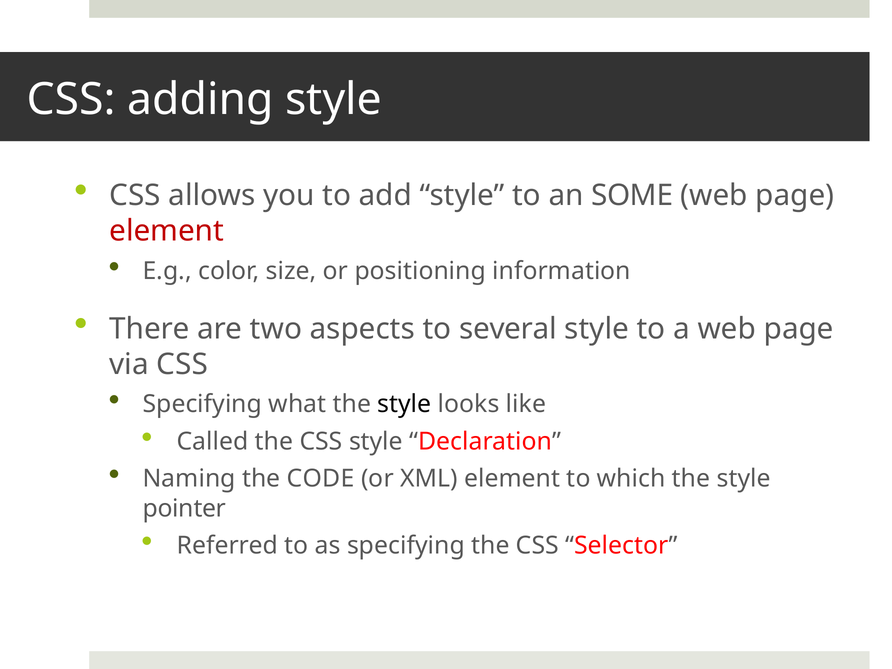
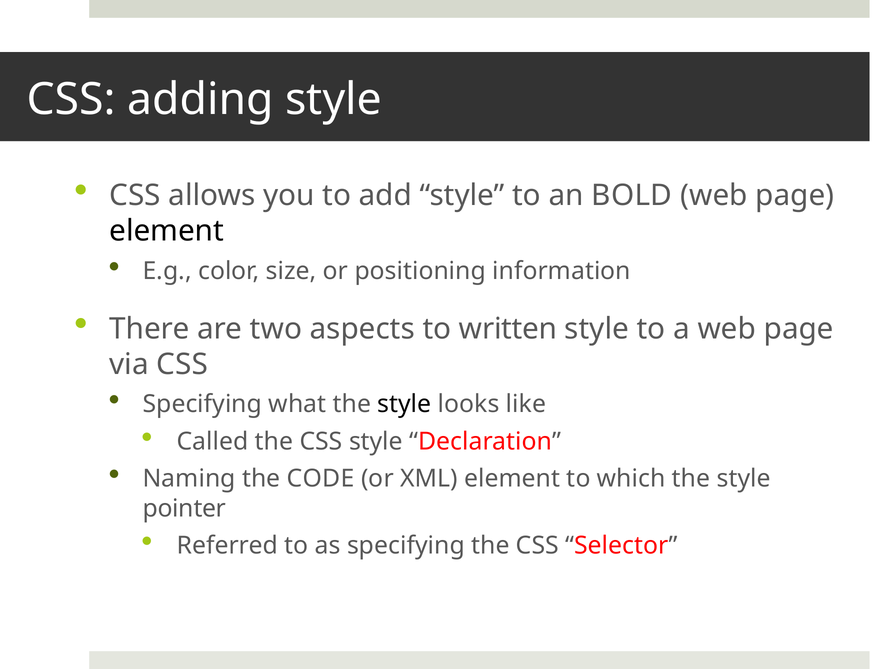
SOME: SOME -> BOLD
element at (167, 231) colour: red -> black
several: several -> written
